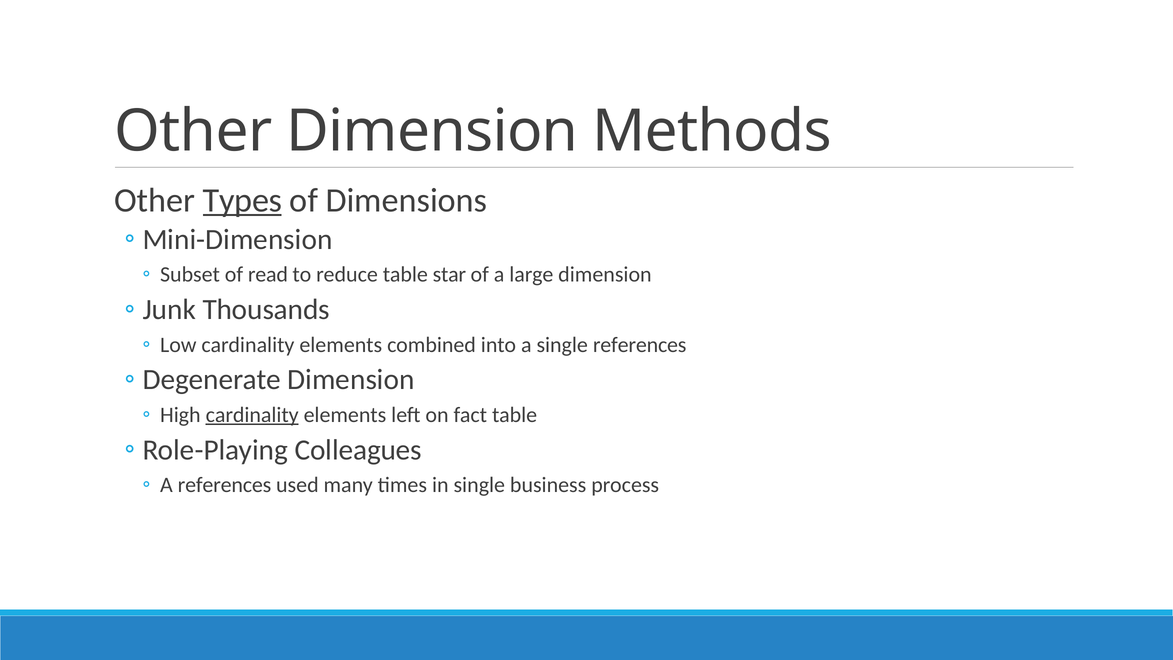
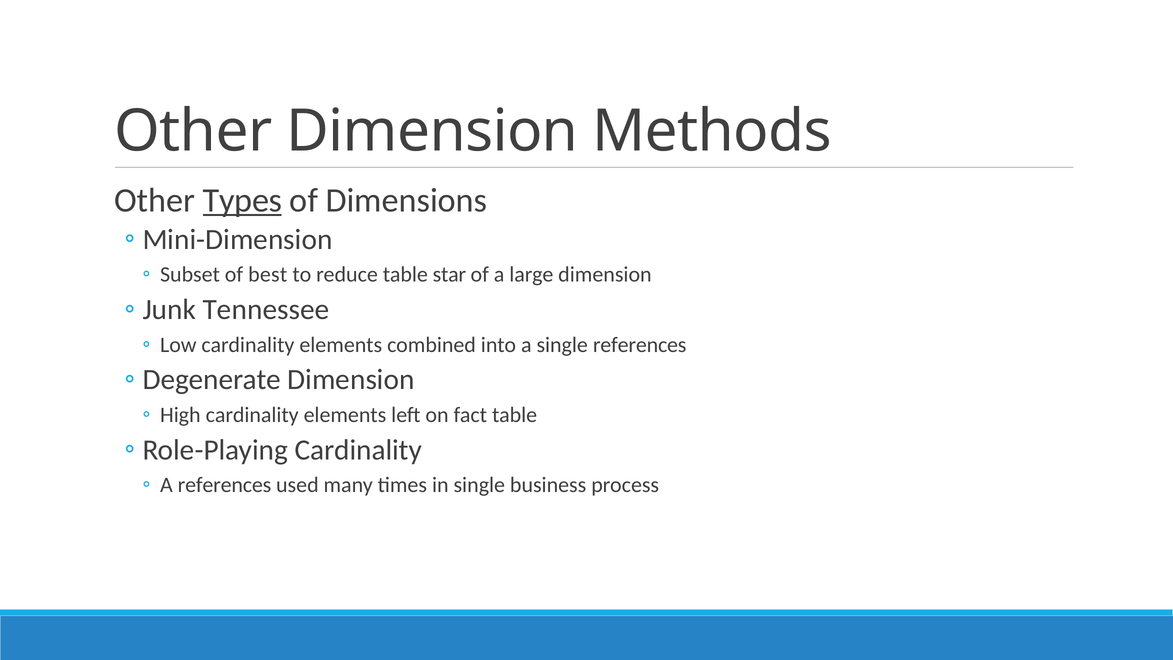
read: read -> best
Thousands: Thousands -> Tennessee
cardinality at (252, 415) underline: present -> none
Colleagues at (358, 450): Colleagues -> Cardinality
